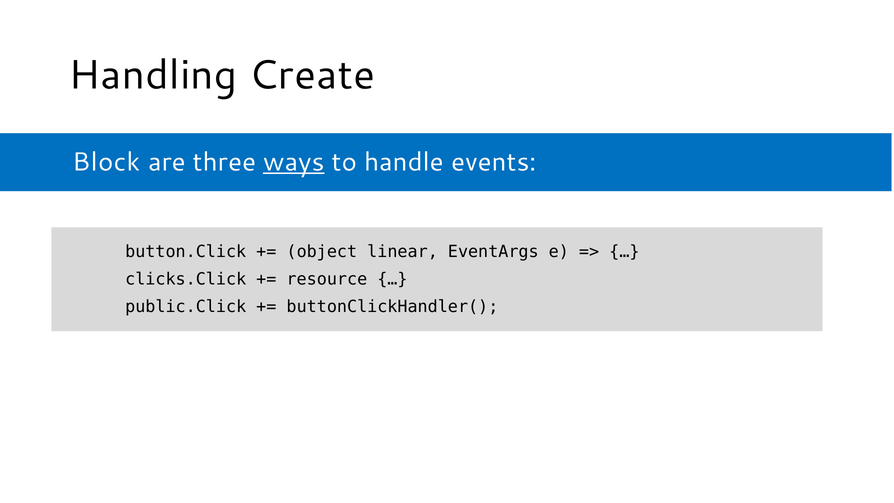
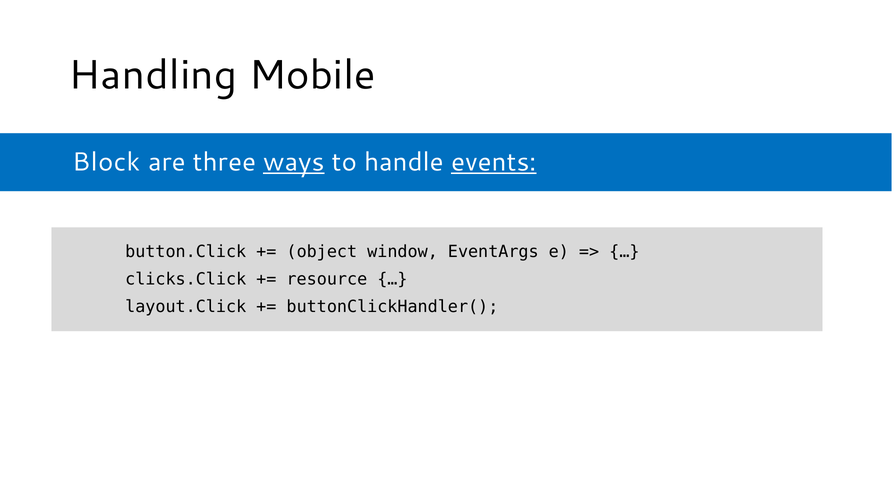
Create: Create -> Mobile
events underline: none -> present
linear: linear -> window
public.Click: public.Click -> layout.Click
